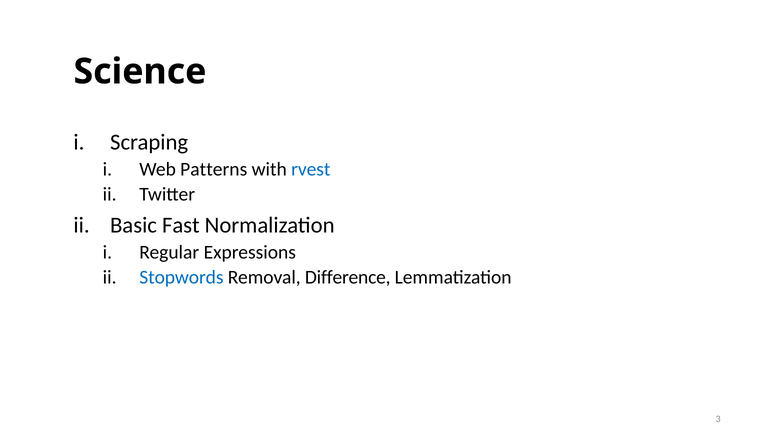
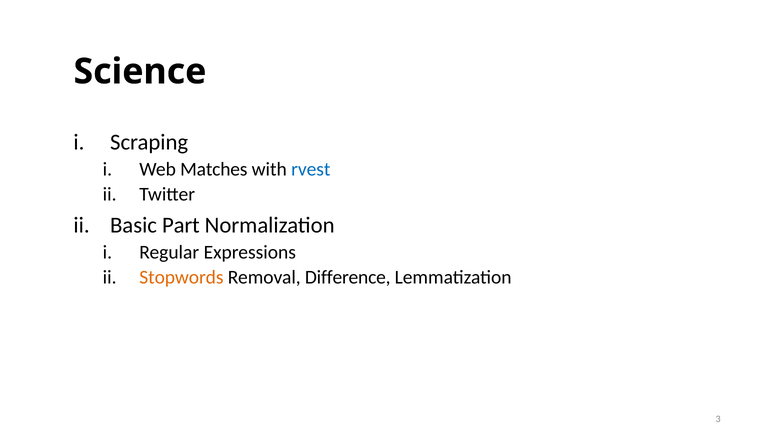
Patterns: Patterns -> Matches
Fast: Fast -> Part
Stopwords colour: blue -> orange
